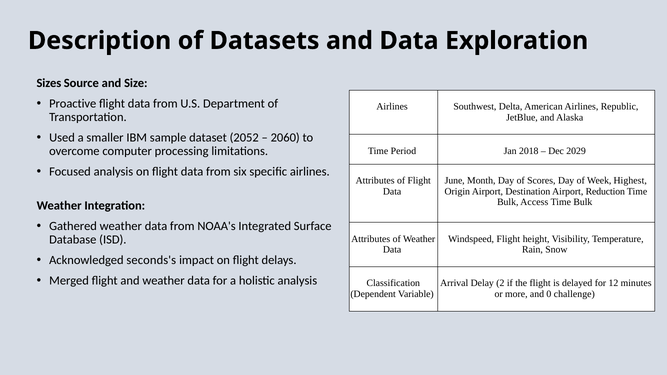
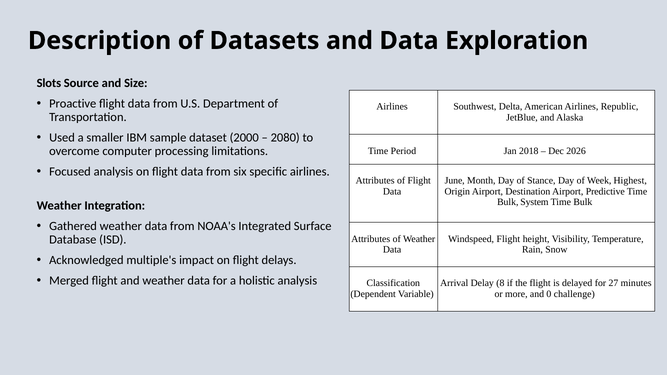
Sizes: Sizes -> Slots
2052: 2052 -> 2000
2060: 2060 -> 2080
2029: 2029 -> 2026
Scores: Scores -> Stance
Reduction: Reduction -> Predictive
Access: Access -> System
seconds's: seconds's -> multiple's
2: 2 -> 8
12: 12 -> 27
